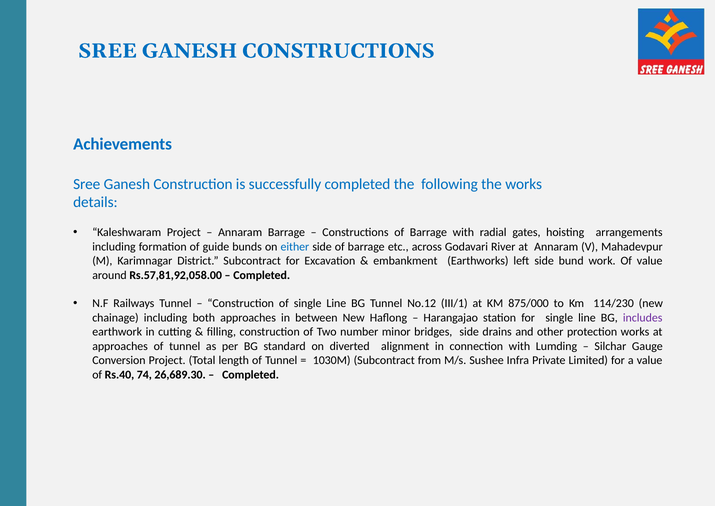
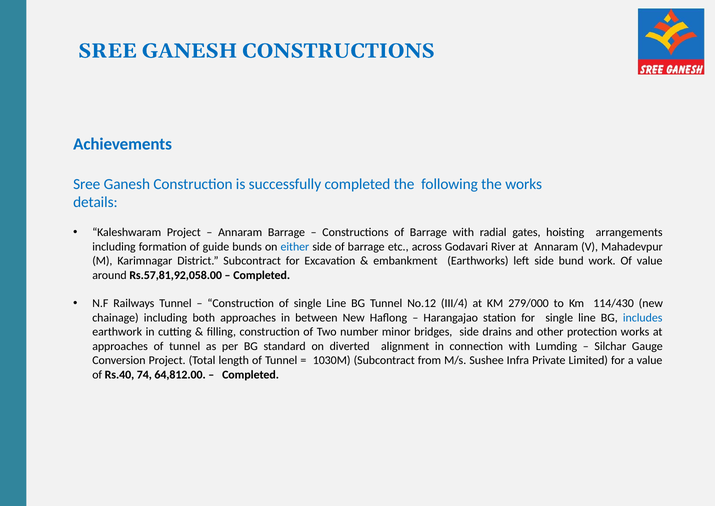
III/1: III/1 -> III/4
875/000: 875/000 -> 279/000
114/230: 114/230 -> 114/430
includes colour: purple -> blue
26,689.30: 26,689.30 -> 64,812.00
